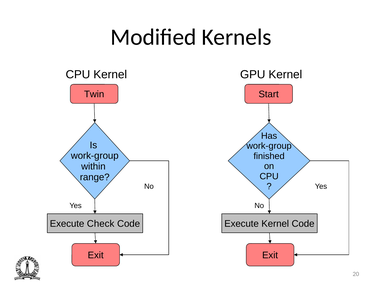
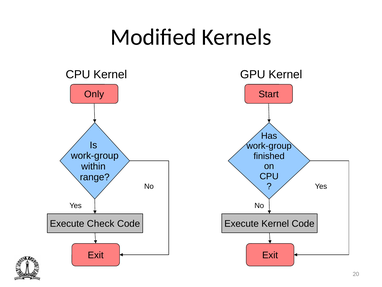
Twin: Twin -> Only
